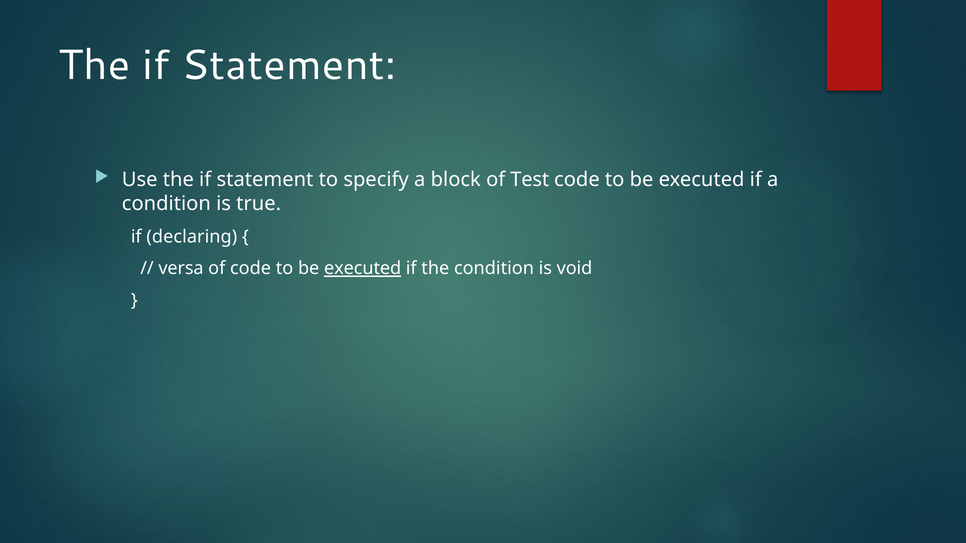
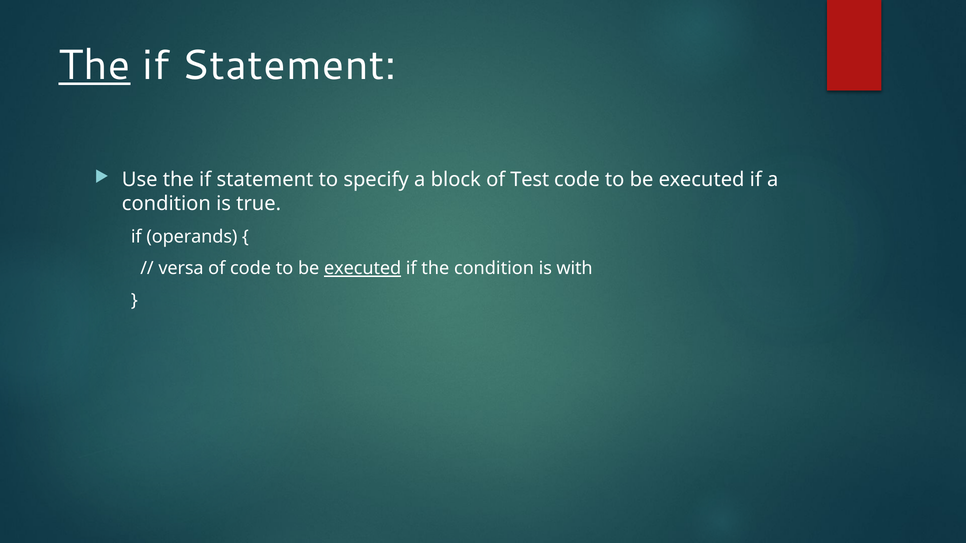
The at (95, 66) underline: none -> present
declaring: declaring -> operands
void: void -> with
